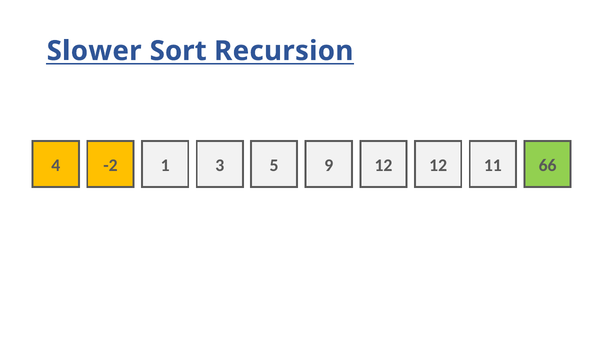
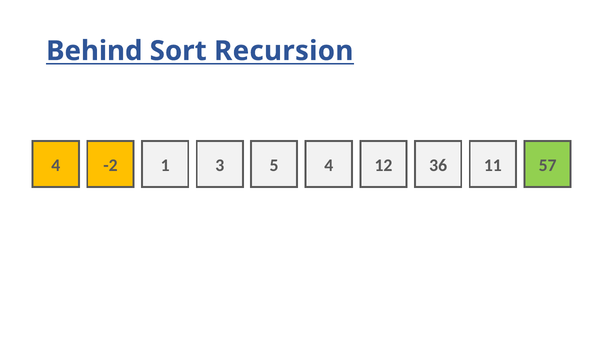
Slower: Slower -> Behind
5 9: 9 -> 4
12 12: 12 -> 36
66: 66 -> 57
